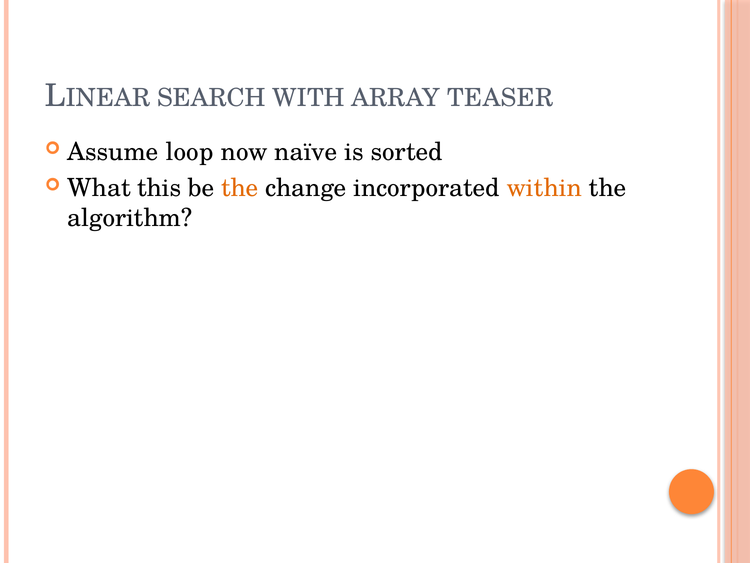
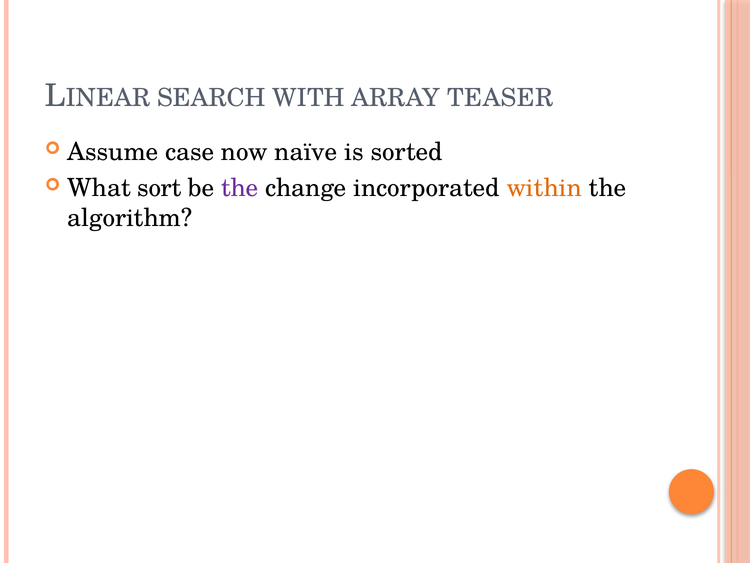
loop: loop -> case
this: this -> sort
the at (240, 188) colour: orange -> purple
